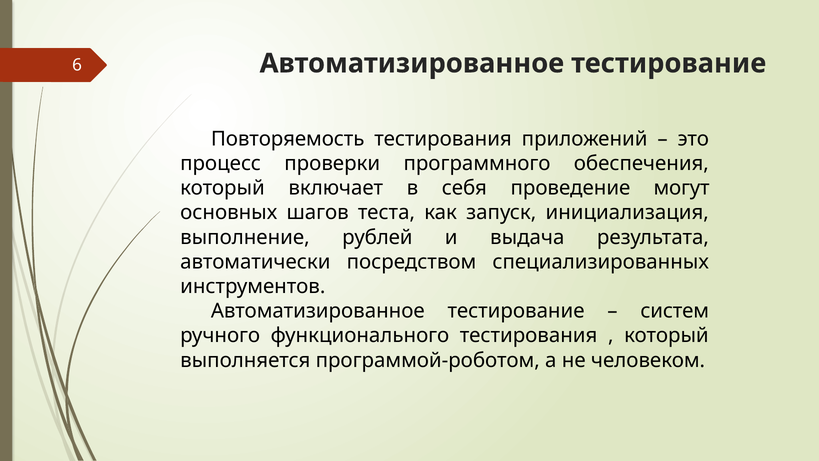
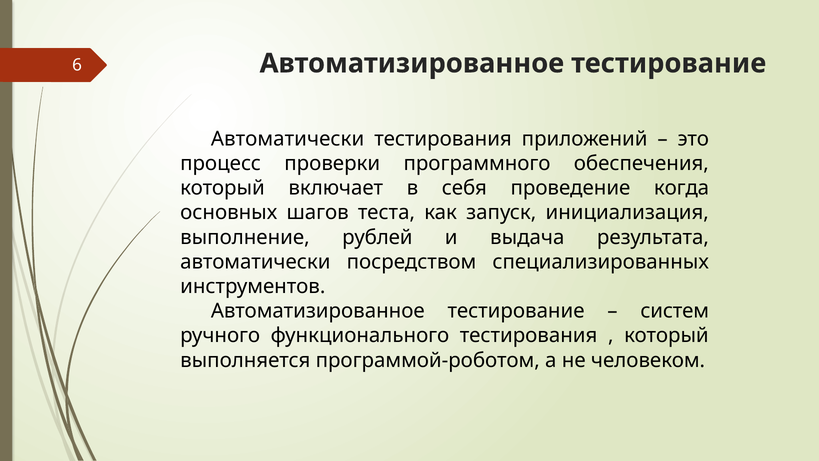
Повторяемость at (288, 139): Повторяемость -> Автоматически
могут: могут -> когда
